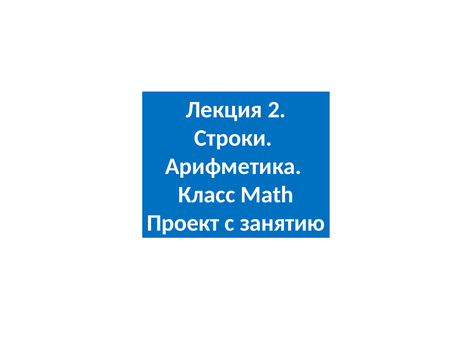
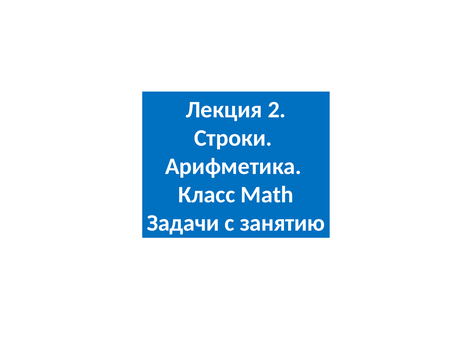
Проект: Проект -> Задачи
